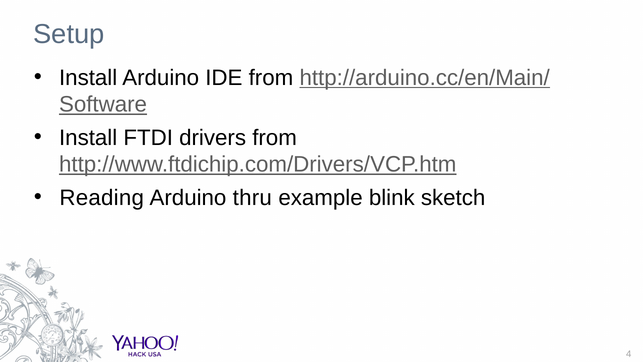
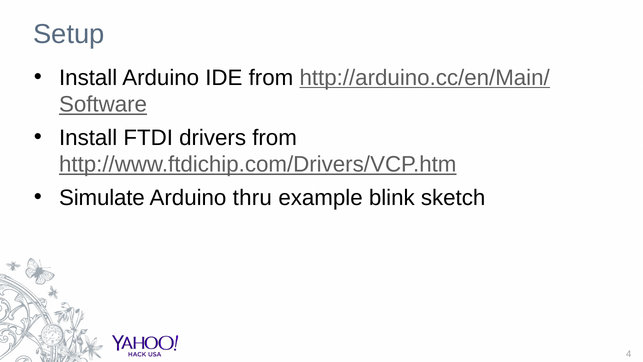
Reading: Reading -> Simulate
